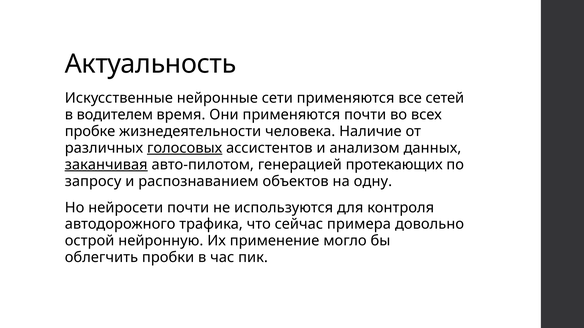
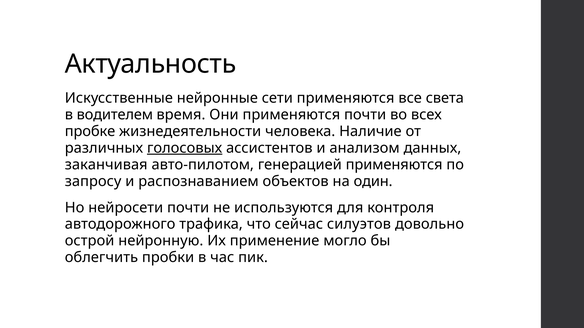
сетей: сетей -> света
заканчивая underline: present -> none
генерацией протекающих: протекающих -> применяются
одну: одну -> один
примера: примера -> силуэтов
